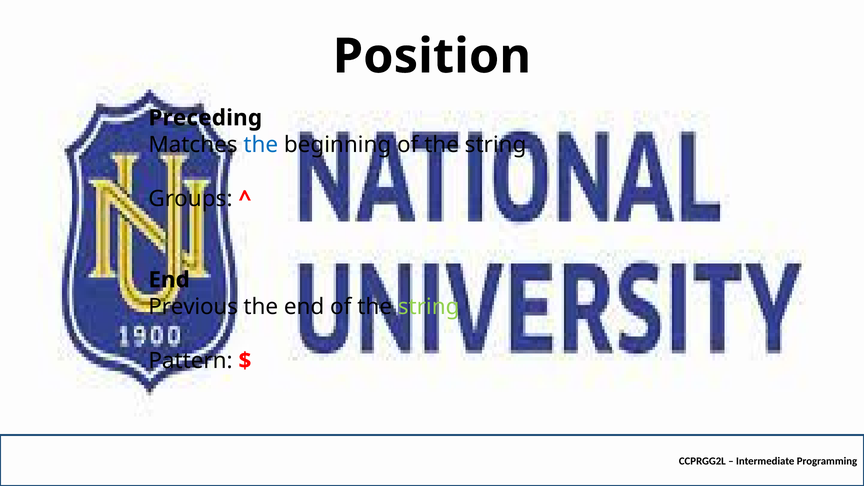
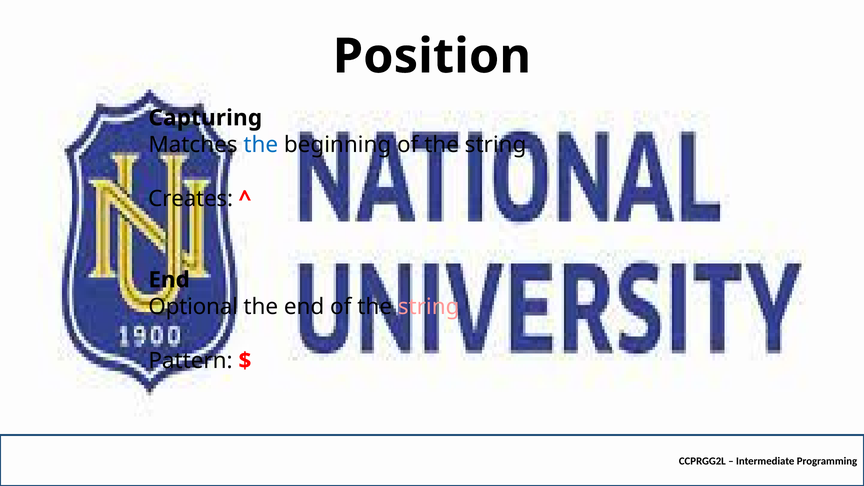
Preceding: Preceding -> Capturing
Groups: Groups -> Creates
Previous: Previous -> Optional
string at (429, 307) colour: light green -> pink
